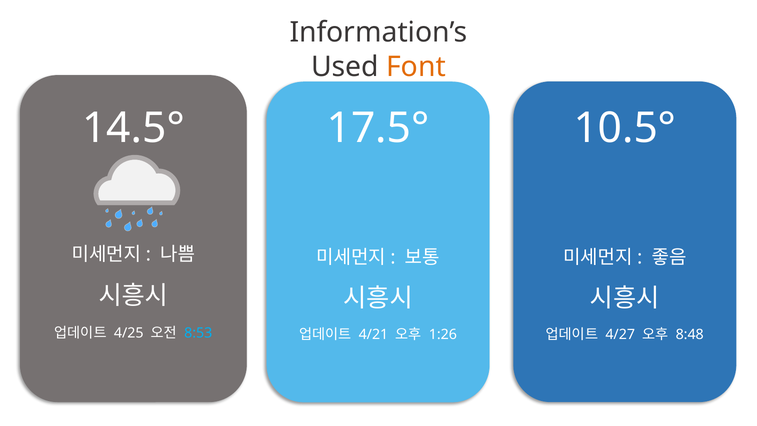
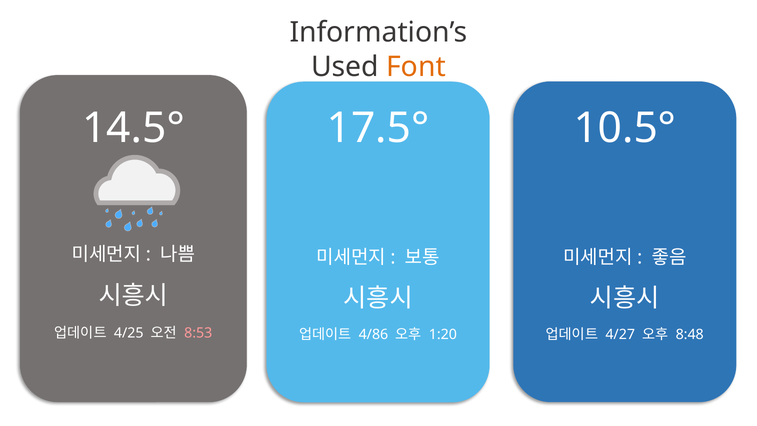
8:53 colour: light blue -> pink
4/21: 4/21 -> 4/86
1:26: 1:26 -> 1:20
